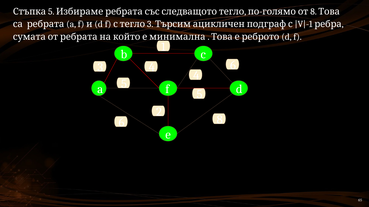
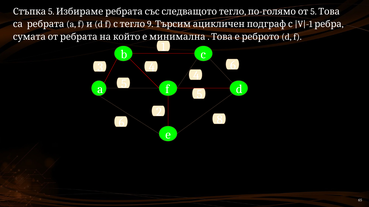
8 at (314, 12): 8 -> 5
f 3: 3 -> 9
